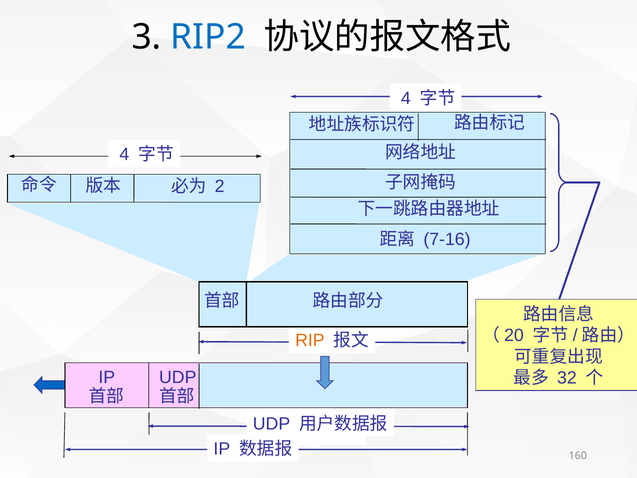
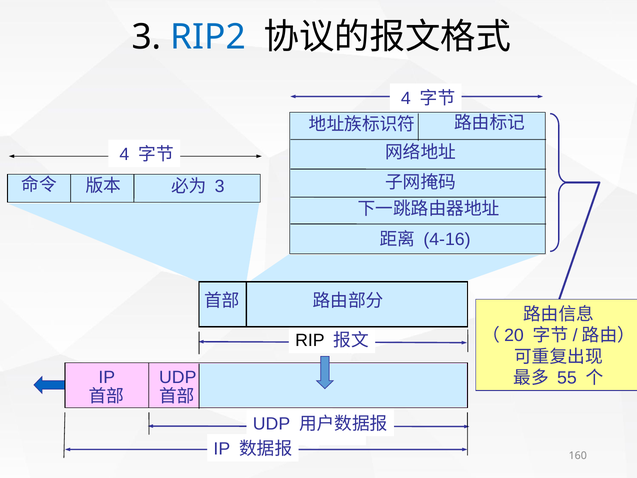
2 at (220, 186): 2 -> 3
7-16: 7-16 -> 4-16
RIP colour: orange -> black
32: 32 -> 55
